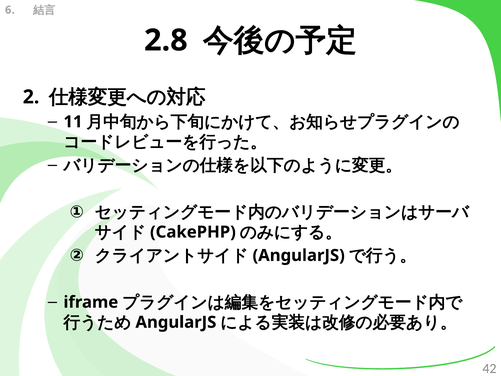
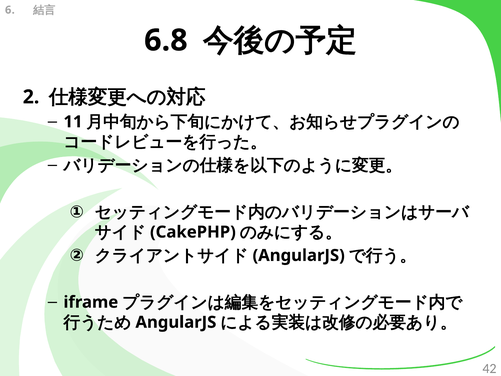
2.8: 2.8 -> 6.8
